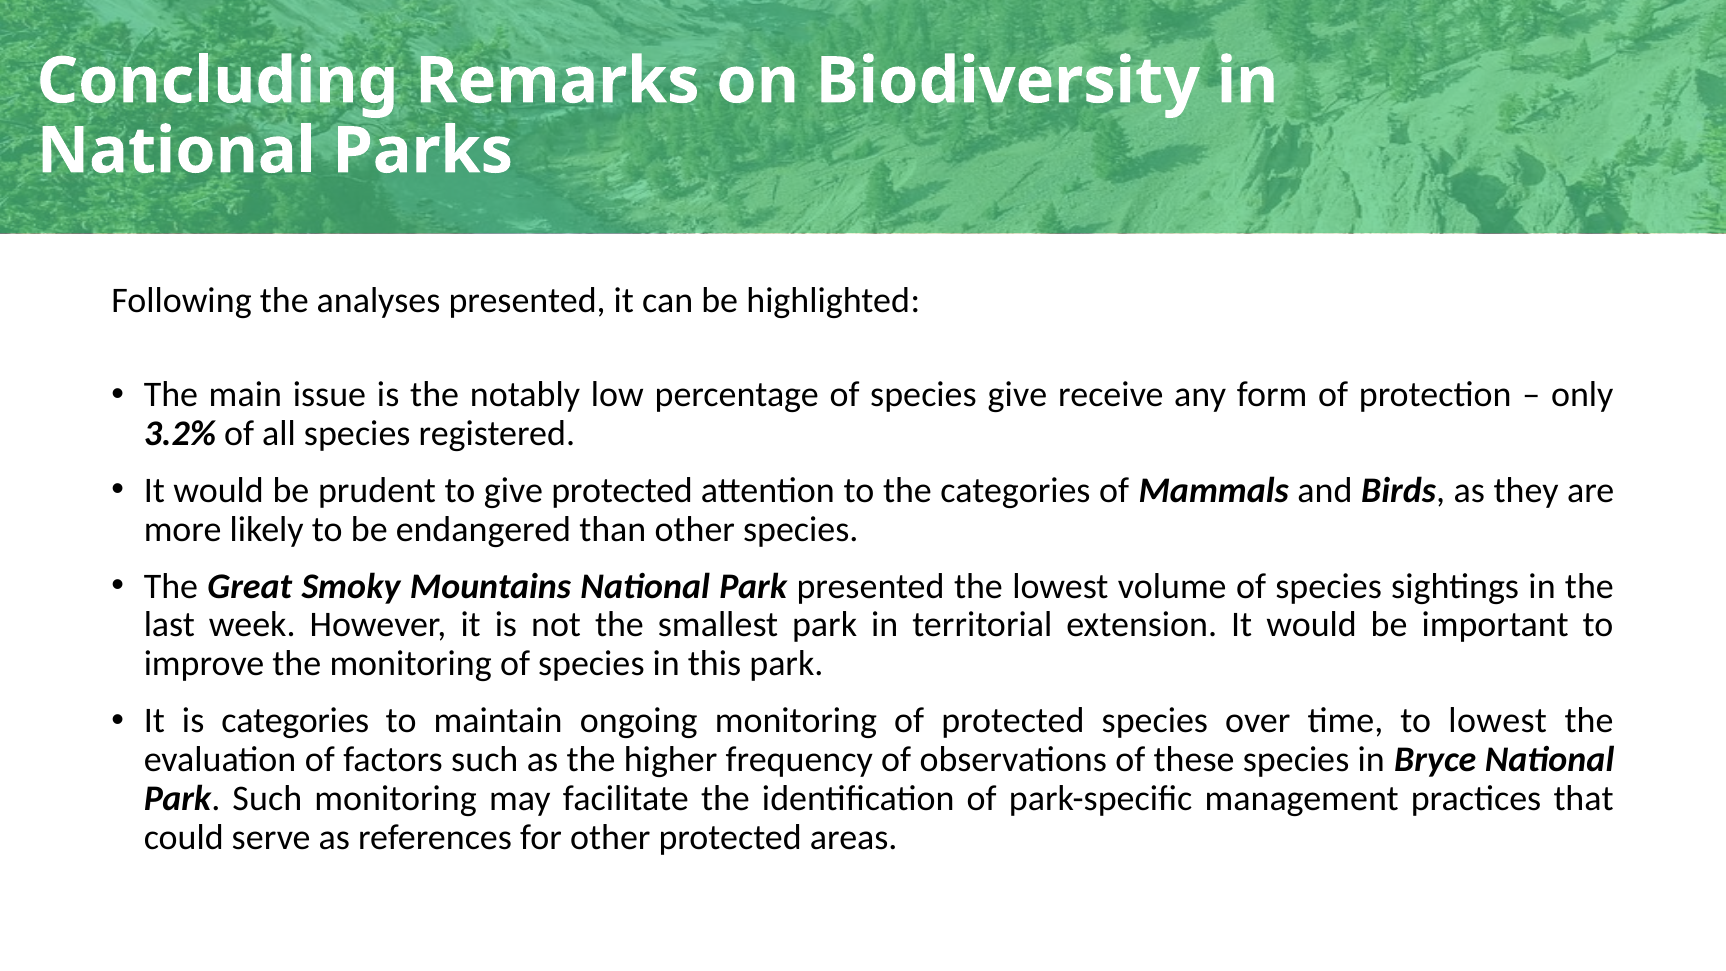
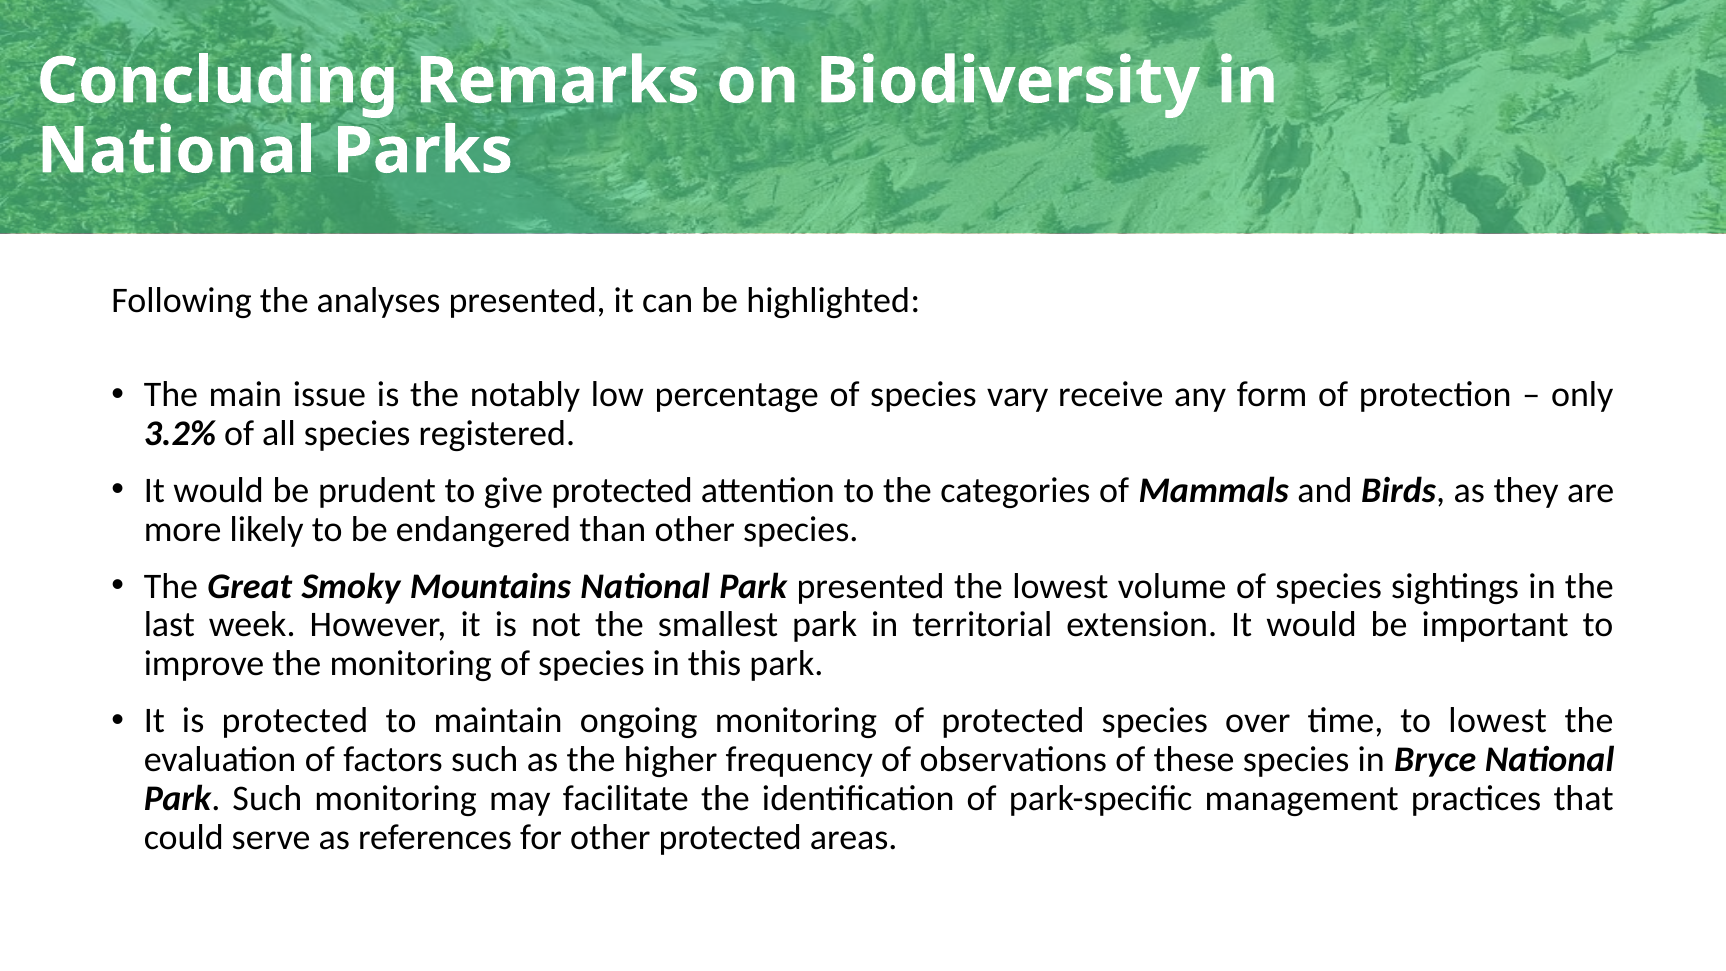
species give: give -> vary
is categories: categories -> protected
